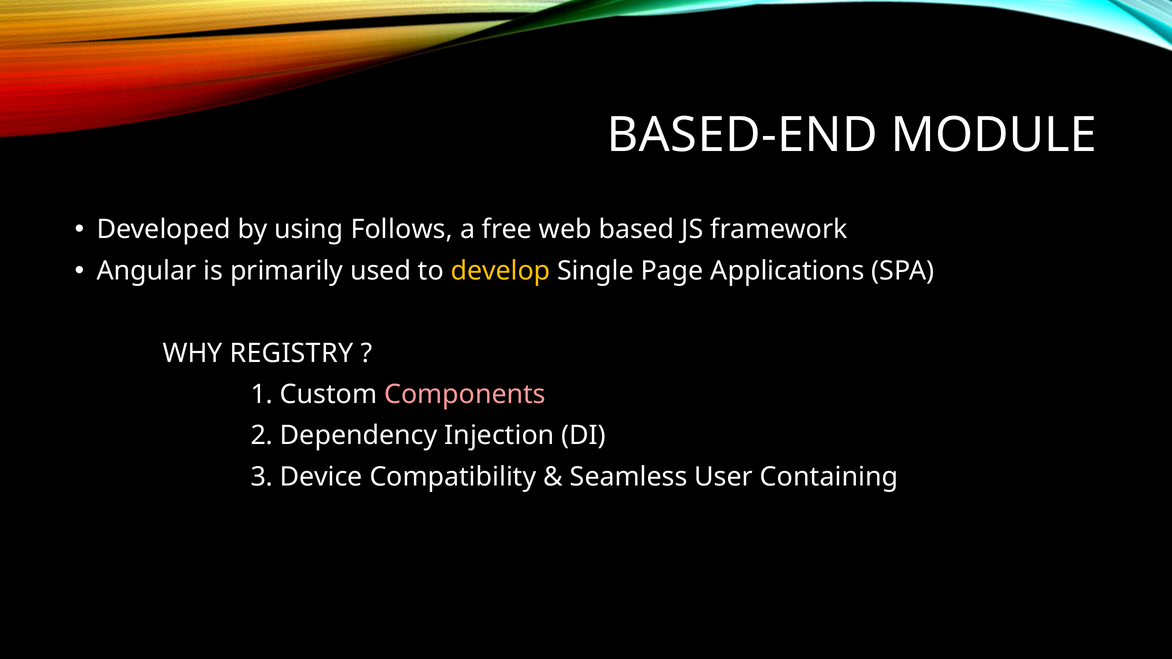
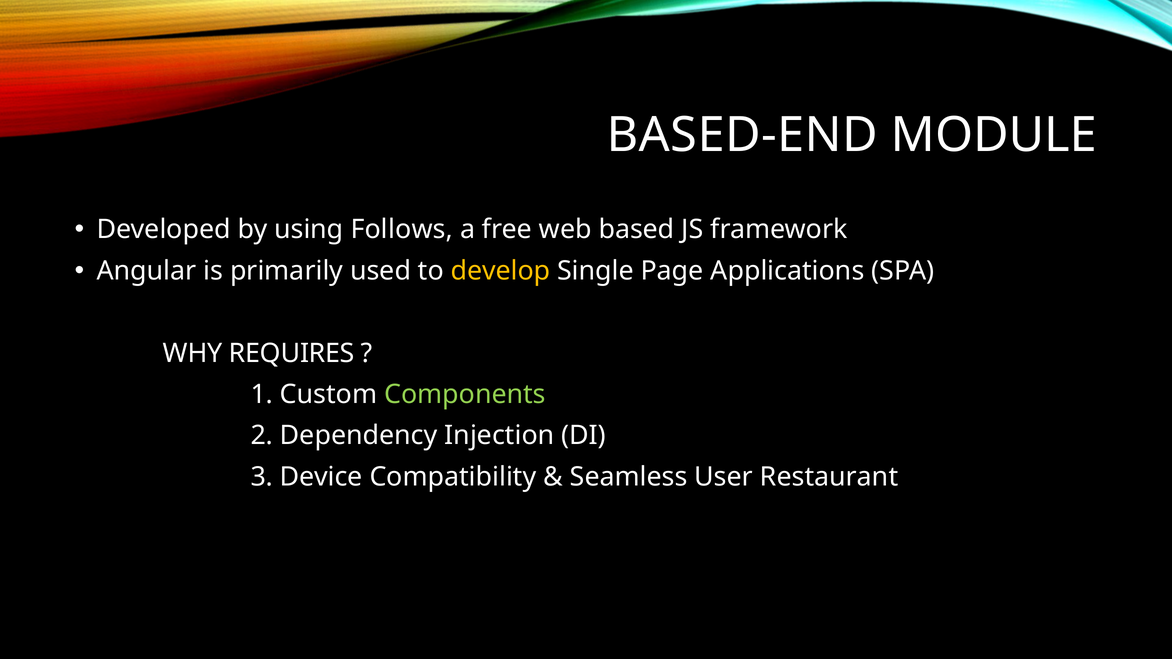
REGISTRY: REGISTRY -> REQUIRES
Components colour: pink -> light green
Containing: Containing -> Restaurant
